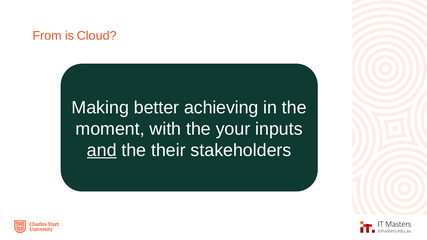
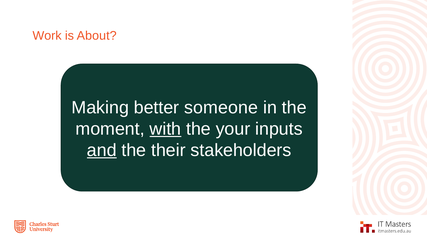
From: From -> Work
Cloud: Cloud -> About
achieving: achieving -> someone
with underline: none -> present
